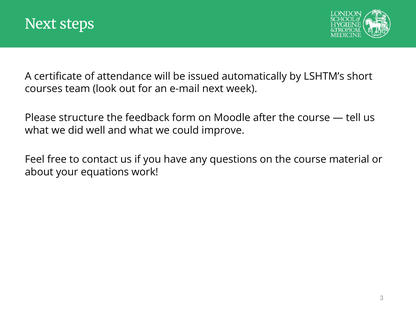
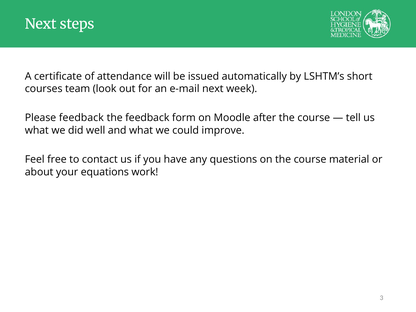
Please structure: structure -> feedback
